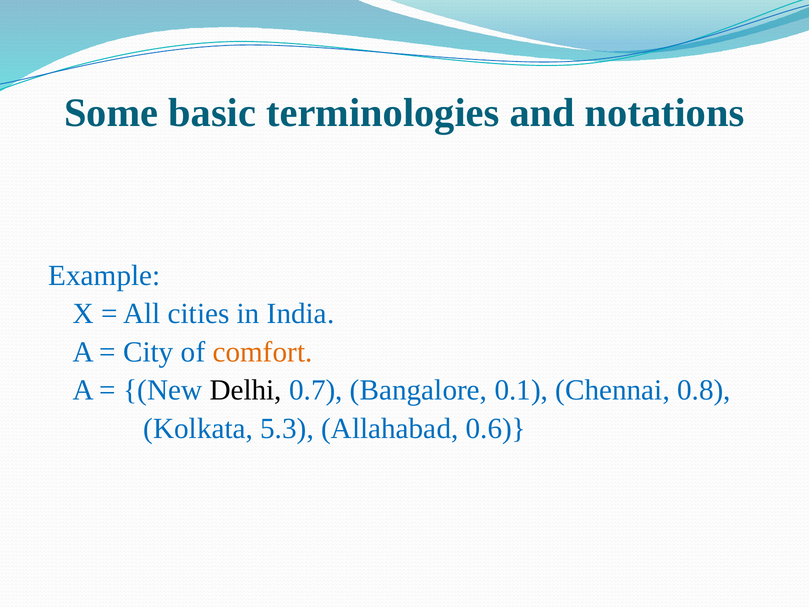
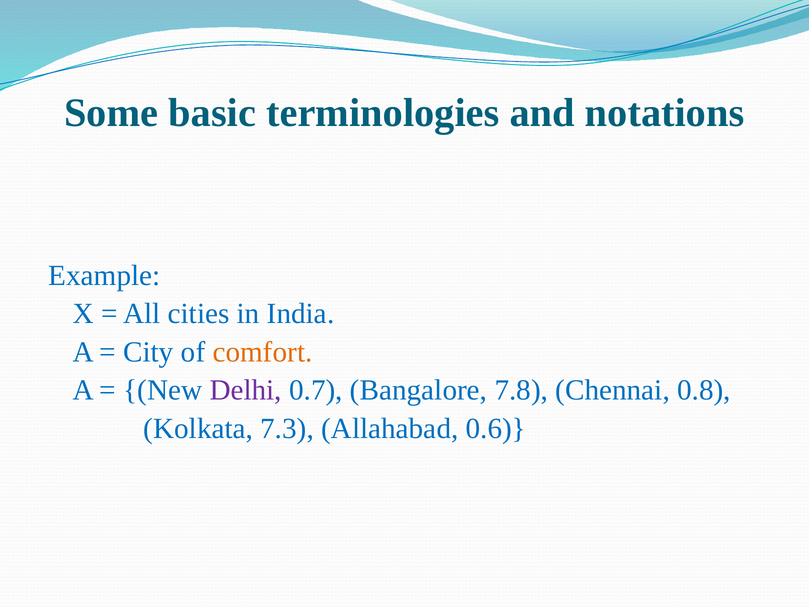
Delhi colour: black -> purple
0.1: 0.1 -> 7.8
5.3: 5.3 -> 7.3
